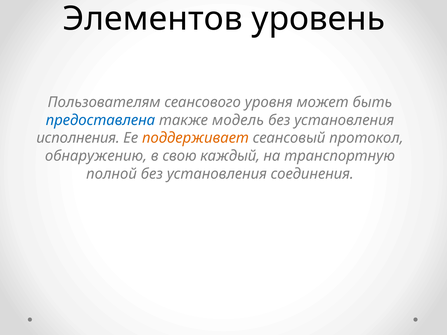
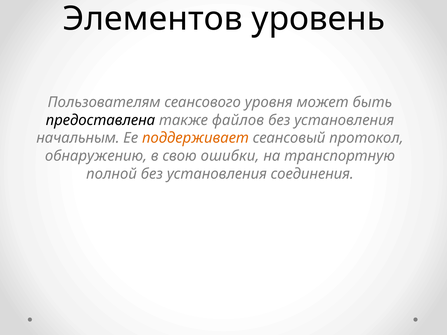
предоставлена colour: blue -> black
модель: модель -> файлов
исполнения: исполнения -> начальным
каждый: каждый -> ошибки
